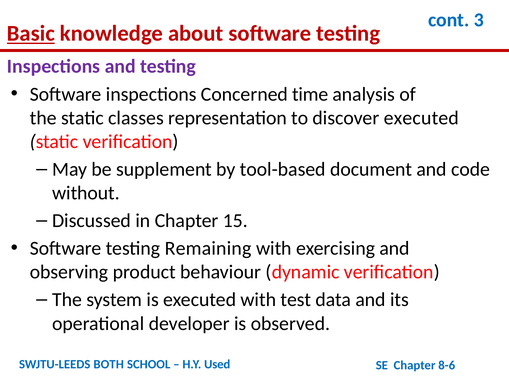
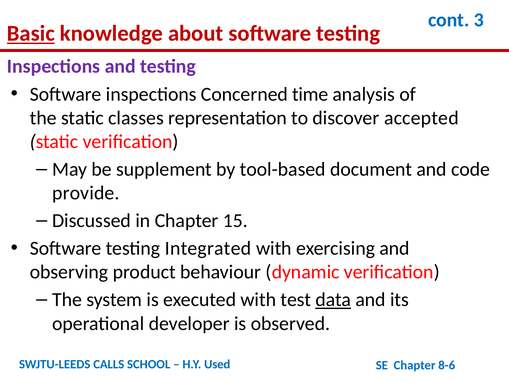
discover executed: executed -> accepted
without: without -> provide
Remaining: Remaining -> Integrated
data underline: none -> present
BOTH: BOTH -> CALLS
